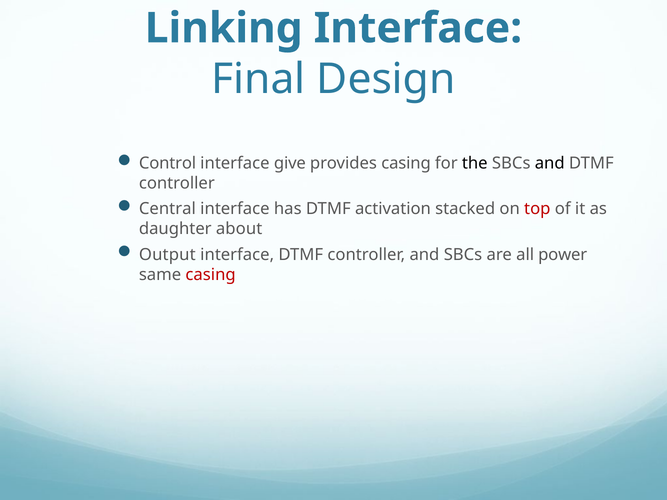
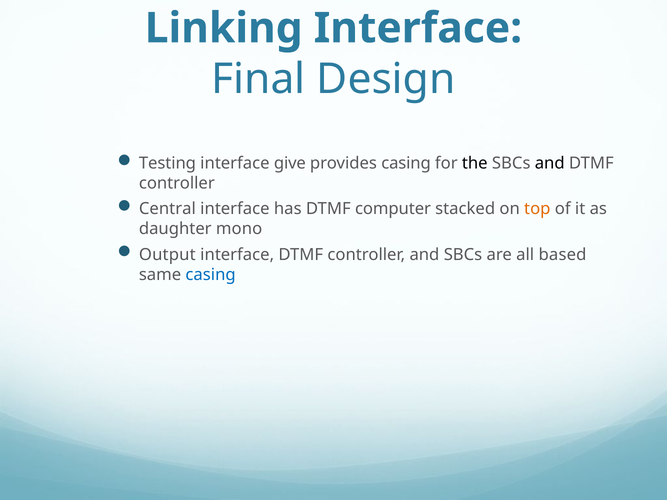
Control: Control -> Testing
activation: activation -> computer
top colour: red -> orange
about: about -> mono
power: power -> based
casing at (211, 275) colour: red -> blue
